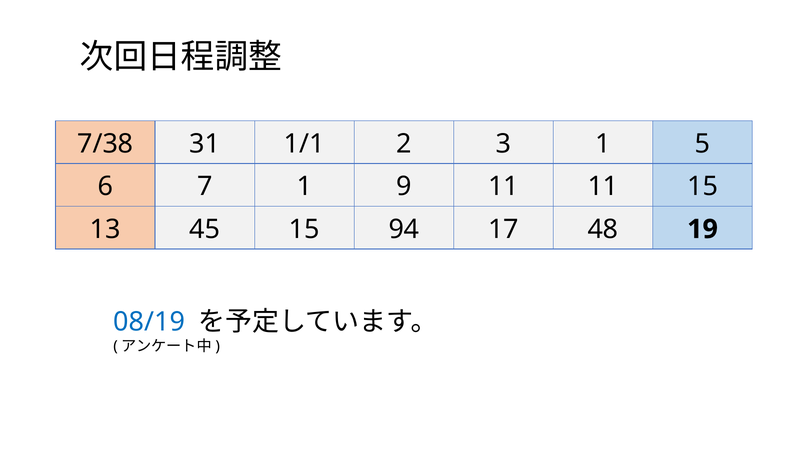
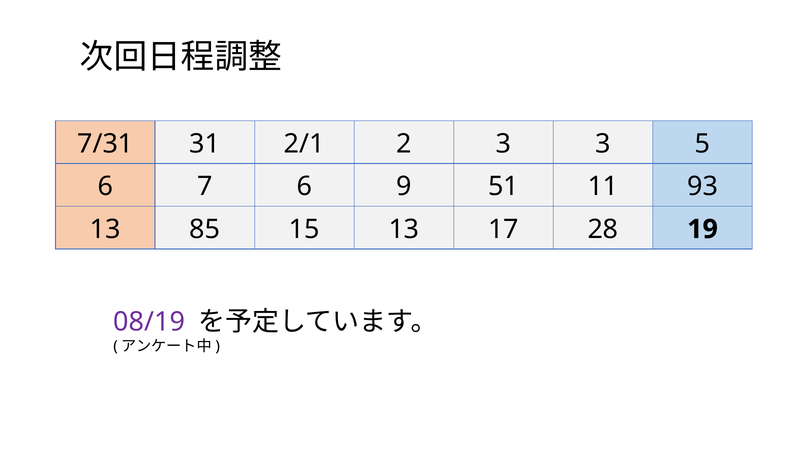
7/38: 7/38 -> 7/31
1/1: 1/1 -> 2/1
3 1: 1 -> 3
7 1: 1 -> 6
9 11: 11 -> 51
11 15: 15 -> 93
45: 45 -> 85
15 94: 94 -> 13
48: 48 -> 28
08/19 colour: blue -> purple
